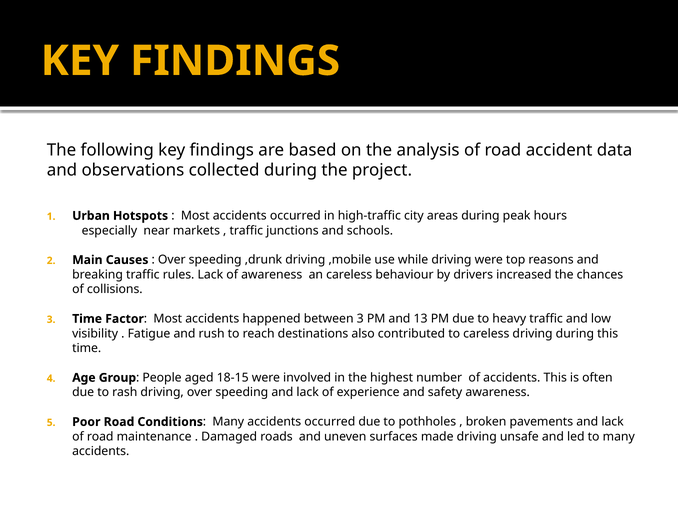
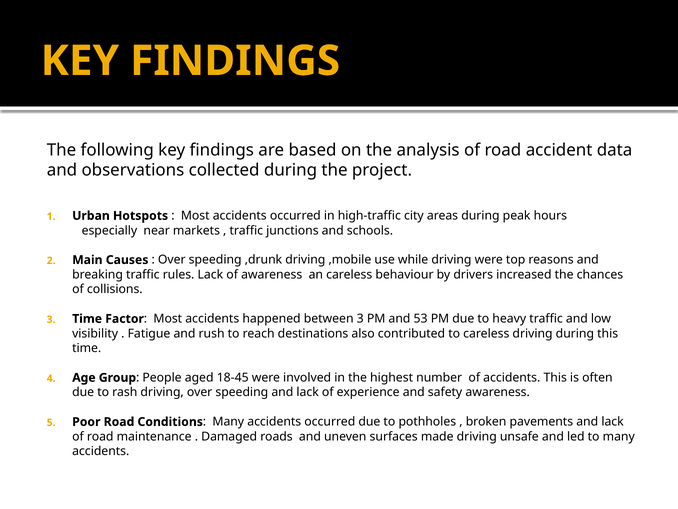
13: 13 -> 53
18-15: 18-15 -> 18-45
